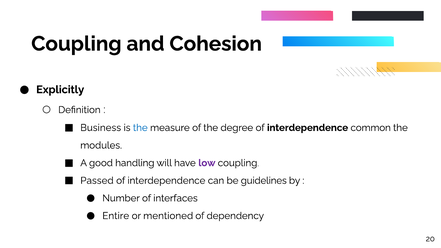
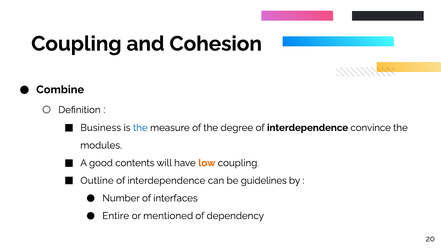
Explicitly: Explicitly -> Combine
common: common -> convince
handling: handling -> contents
low colour: purple -> orange
Passed: Passed -> Outline
